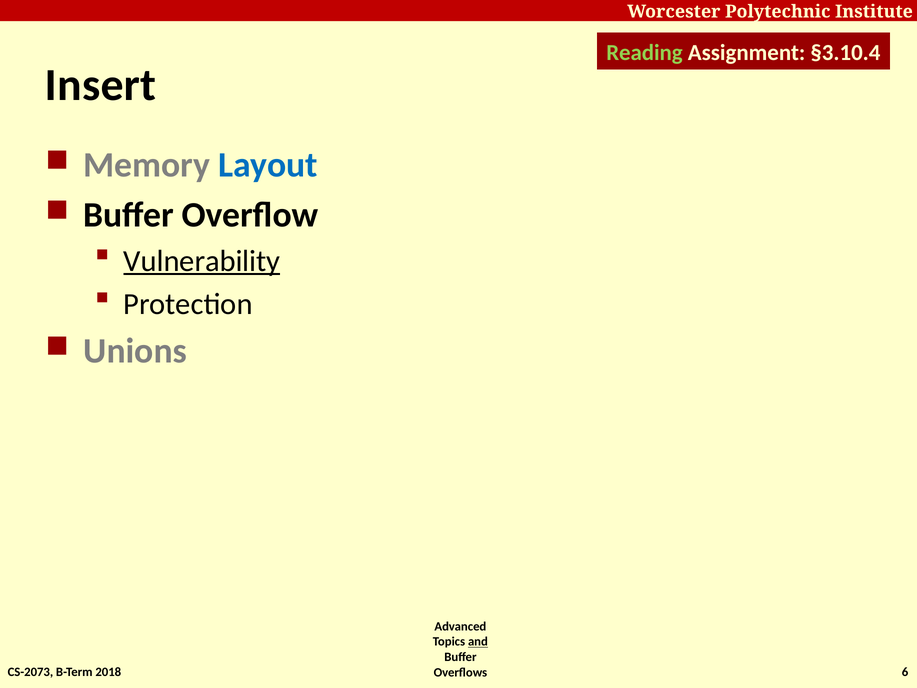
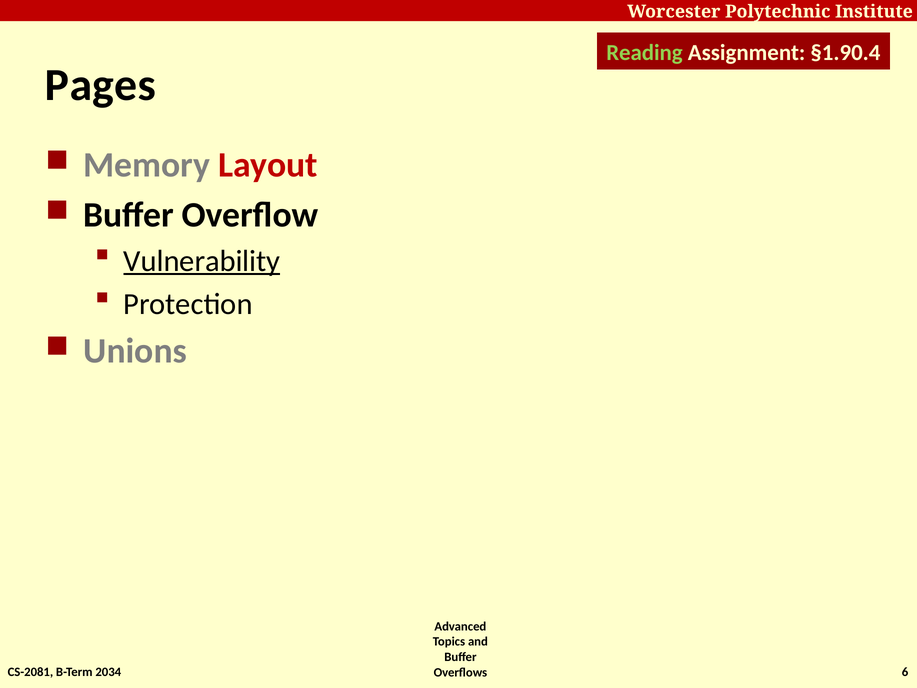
§3.10.4: §3.10.4 -> §1.90.4
Insert: Insert -> Pages
Layout colour: blue -> red
and underline: present -> none
CS-2073: CS-2073 -> CS-2081
2018: 2018 -> 2034
